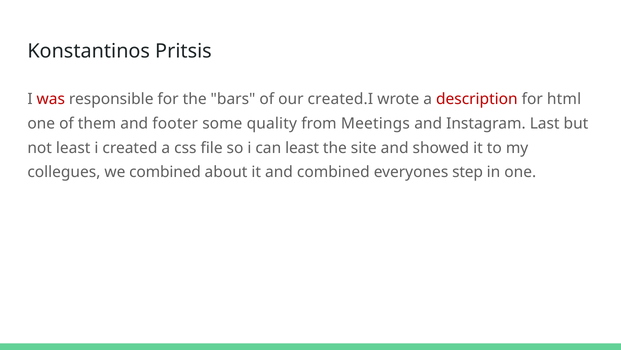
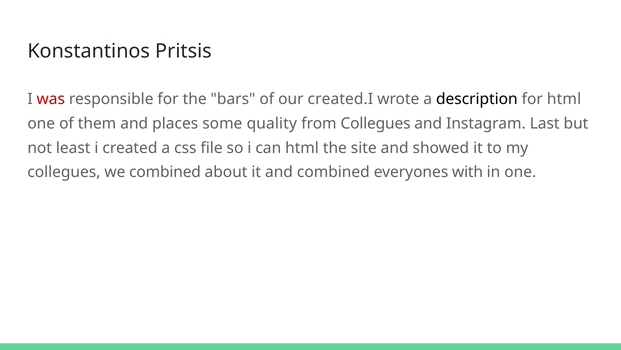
description colour: red -> black
footer: footer -> places
from Meetings: Meetings -> Collegues
can least: least -> html
step: step -> with
